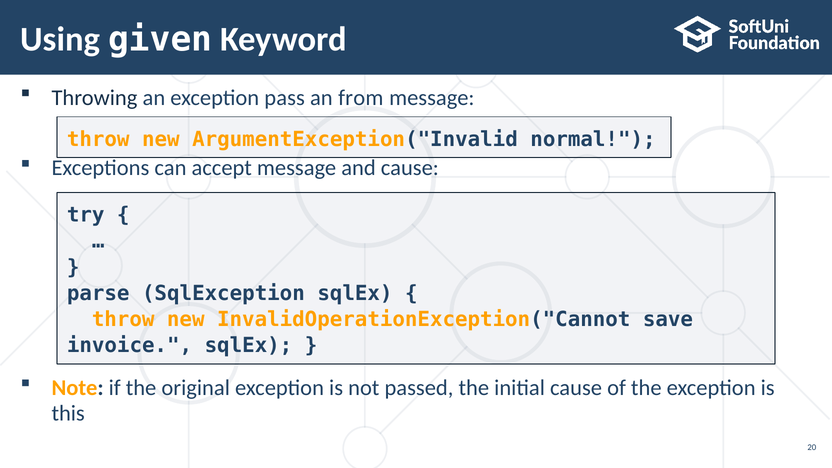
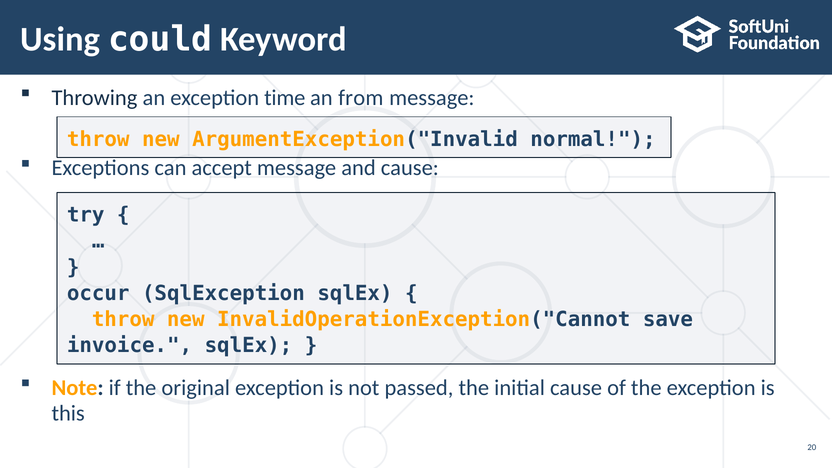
given: given -> could
pass: pass -> time
parse: parse -> occur
